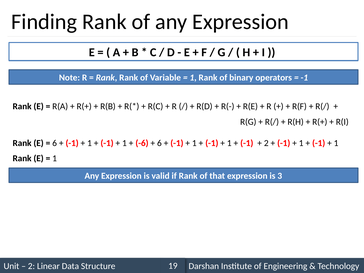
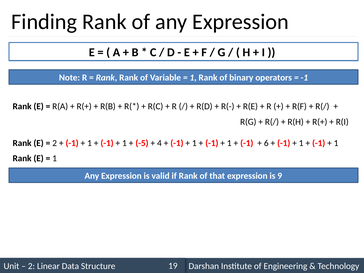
6 at (55, 143): 6 -> 2
-6: -6 -> -5
6 at (159, 143): 6 -> 4
2 at (266, 143): 2 -> 6
3: 3 -> 9
